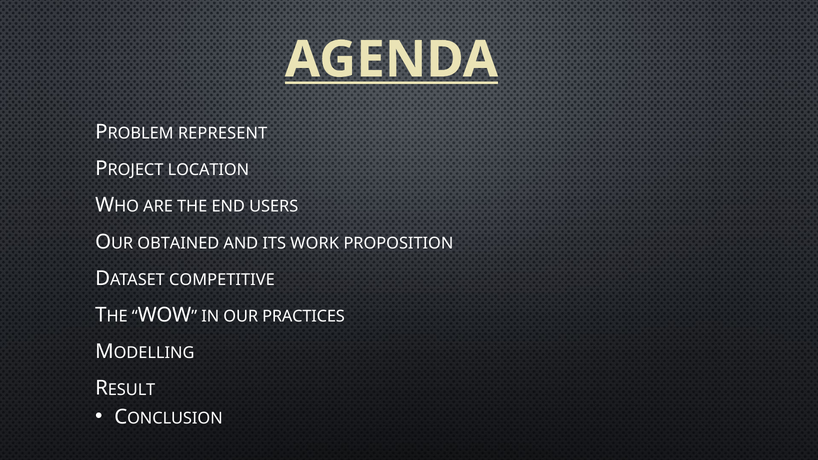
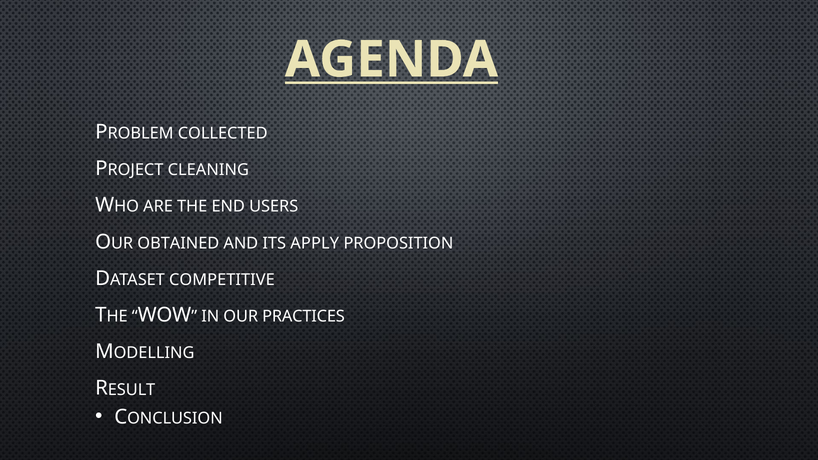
REPRESENT: REPRESENT -> COLLECTED
LOCATION: LOCATION -> CLEANING
WORK: WORK -> APPLY
